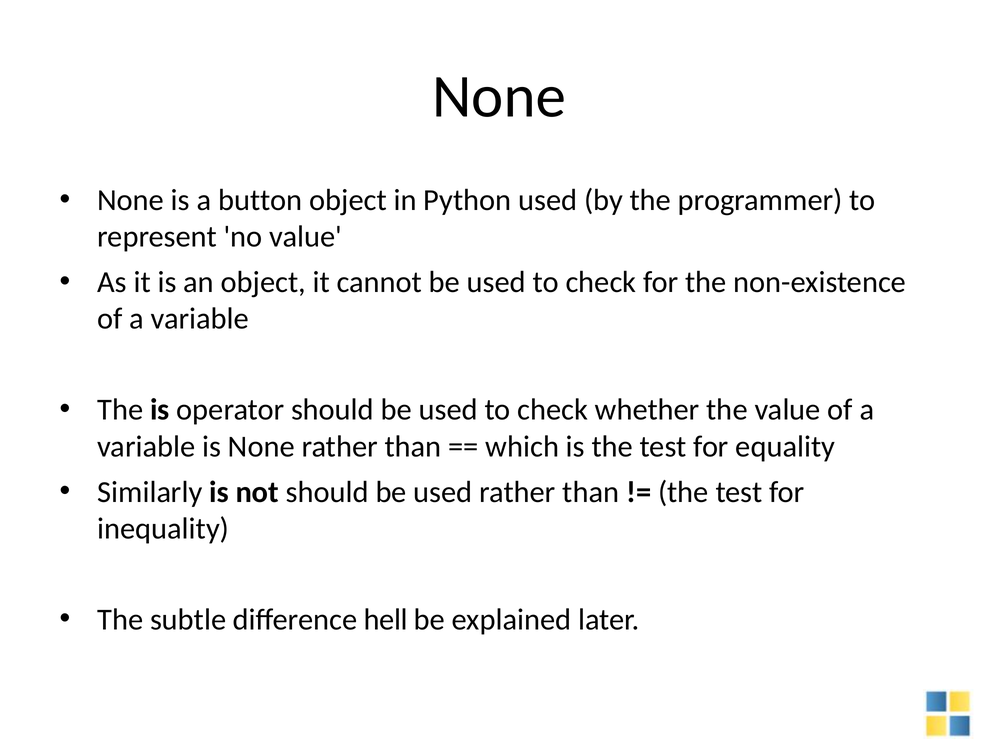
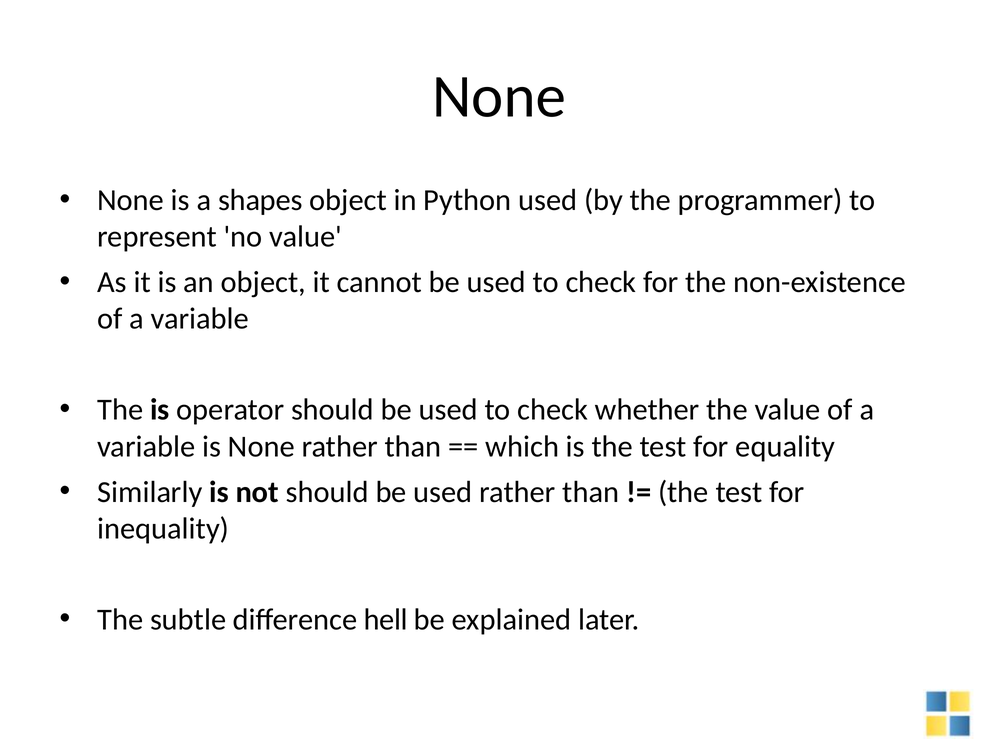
button: button -> shapes
